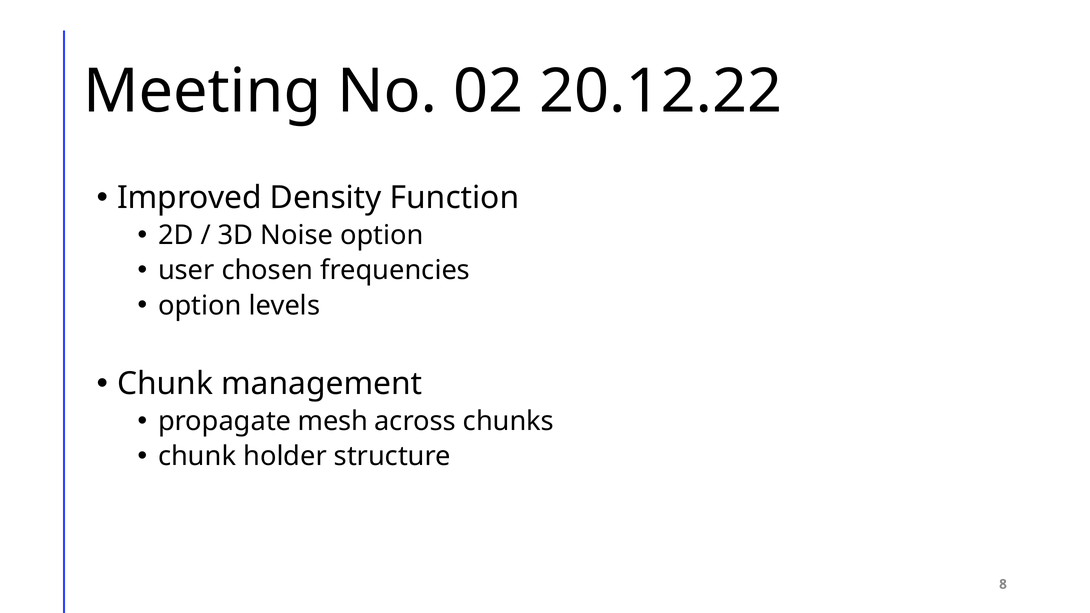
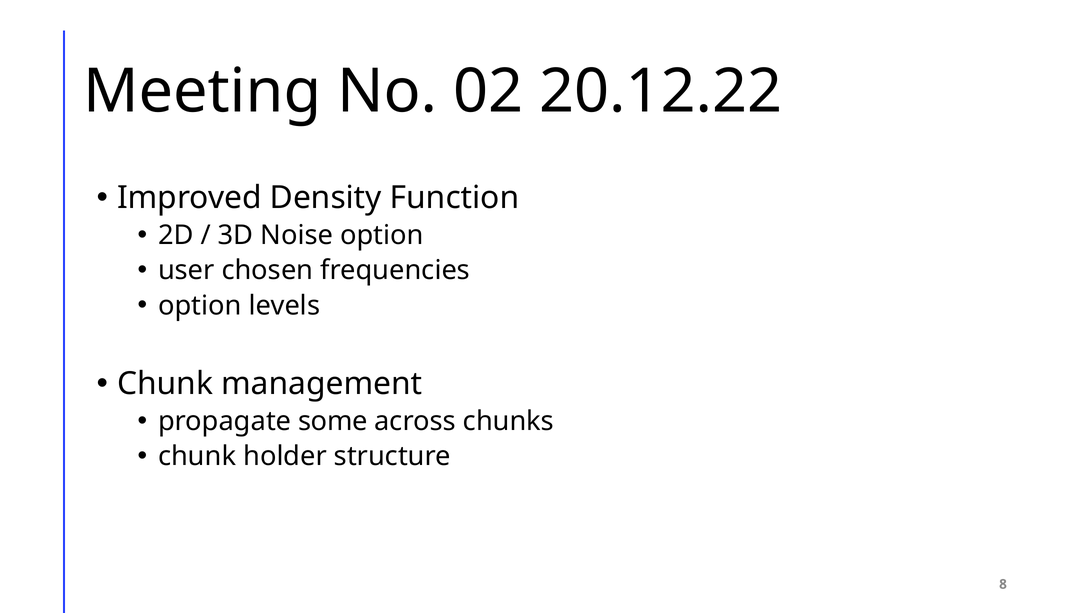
mesh: mesh -> some
